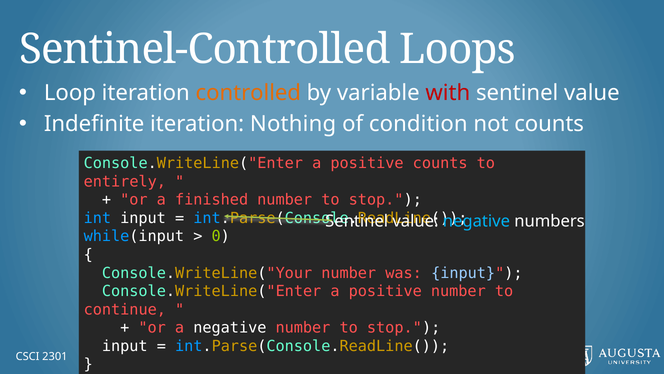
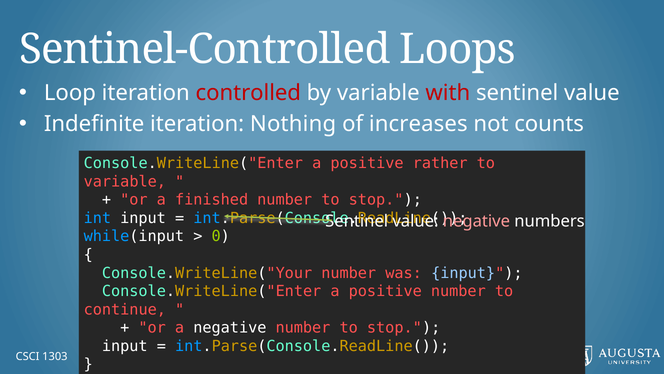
controlled colour: orange -> red
condition: condition -> increases
positive counts: counts -> rather
entirely at (125, 181): entirely -> variable
negative at (476, 221) colour: light blue -> pink
2301: 2301 -> 1303
